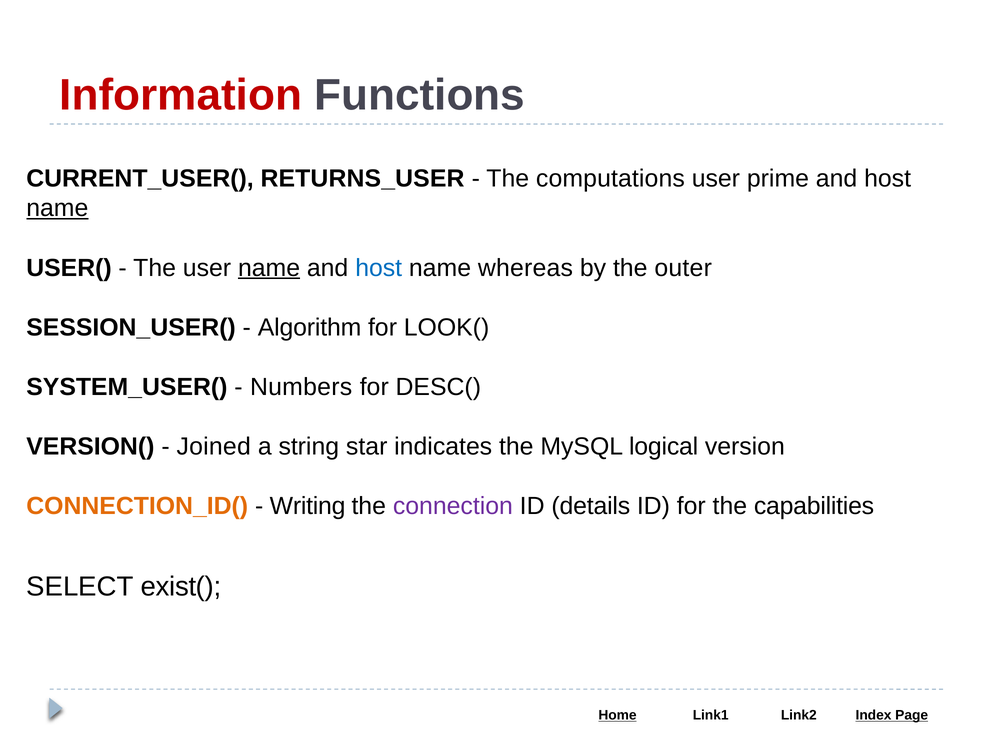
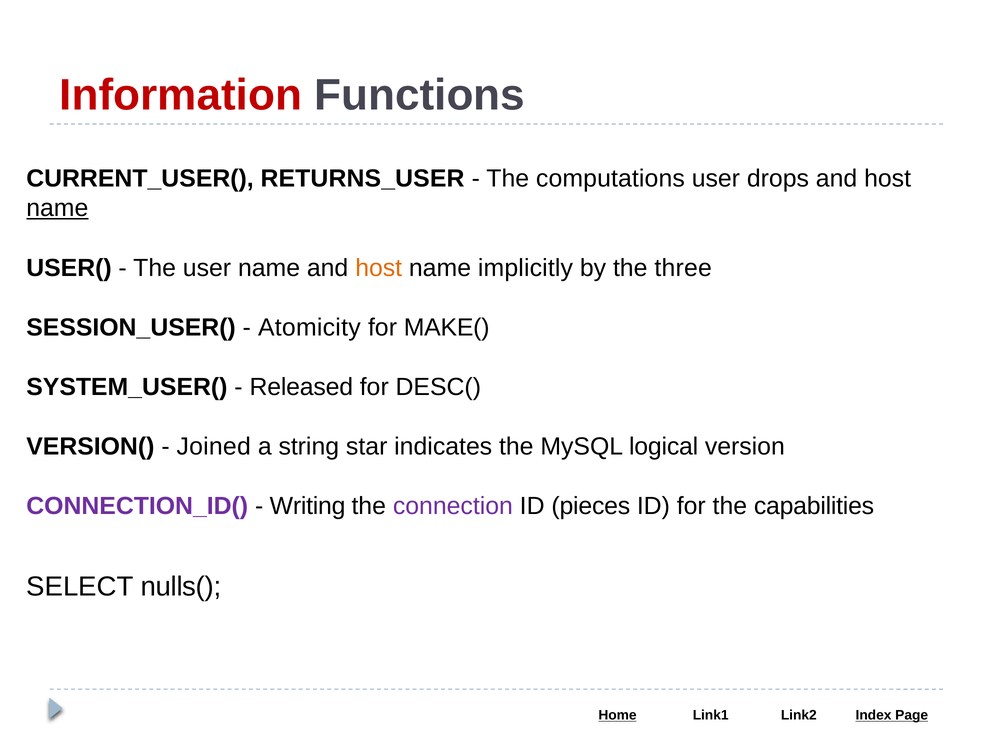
prime: prime -> drops
name at (269, 268) underline: present -> none
host at (379, 268) colour: blue -> orange
whereas: whereas -> implicitly
outer: outer -> three
Algorithm: Algorithm -> Atomicity
LOOK(: LOOK( -> MAKE(
Numbers: Numbers -> Released
CONNECTION_ID( colour: orange -> purple
details: details -> pieces
exist(: exist( -> nulls(
